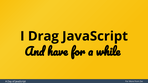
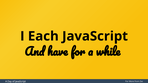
Drag: Drag -> Each
